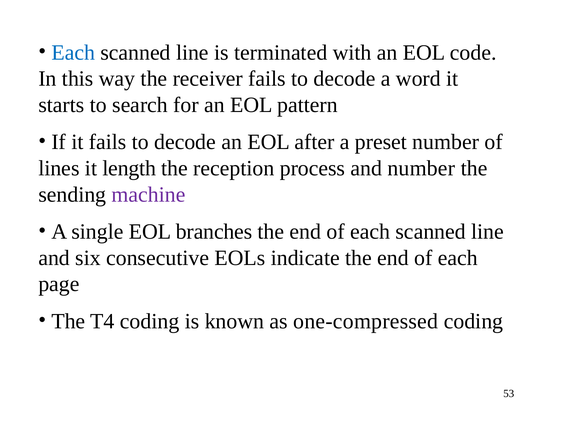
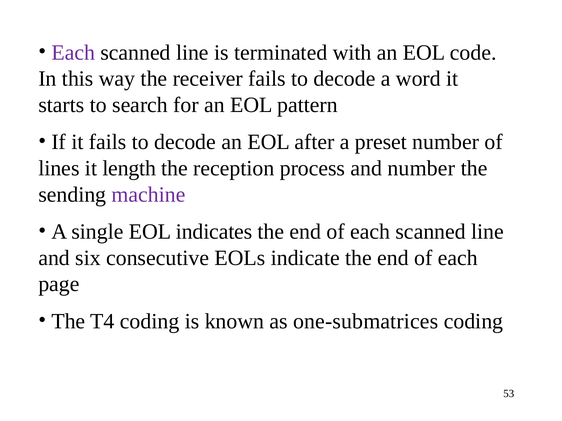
Each at (73, 53) colour: blue -> purple
branches: branches -> indicates
one-compressed: one-compressed -> one-submatrices
